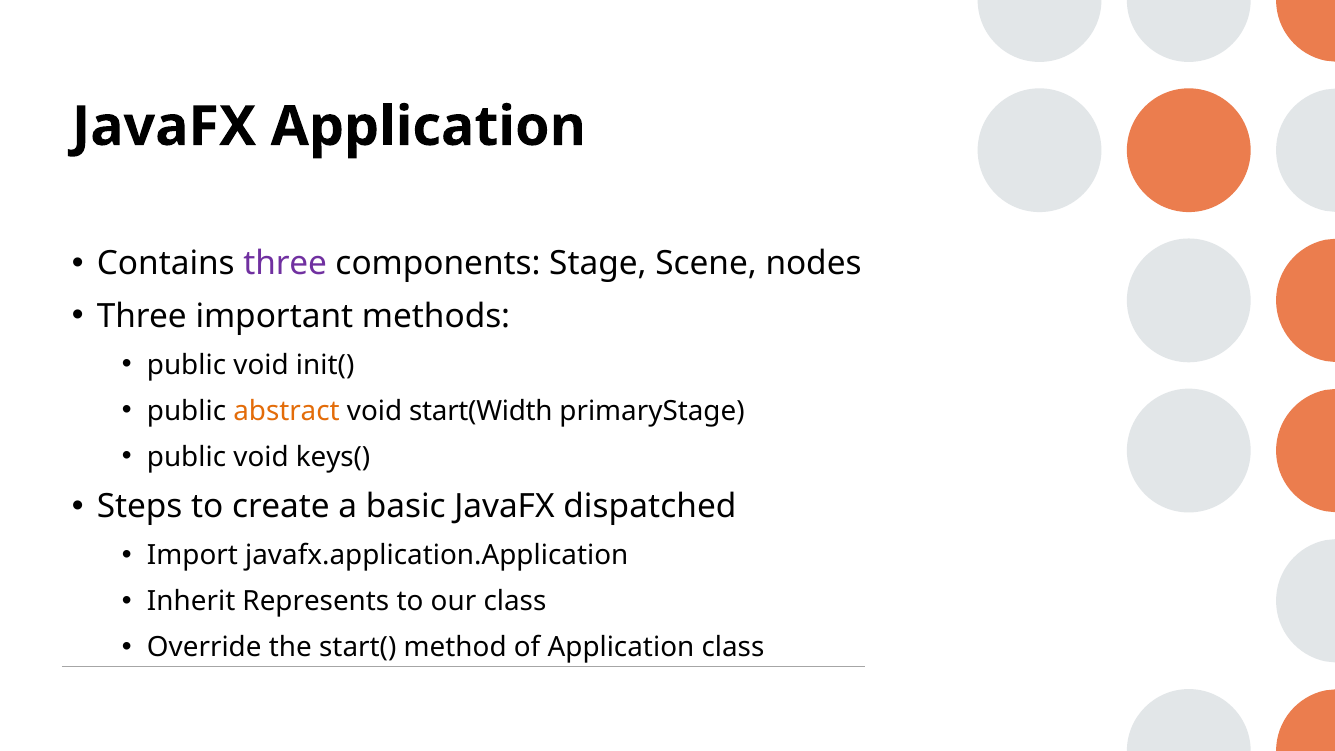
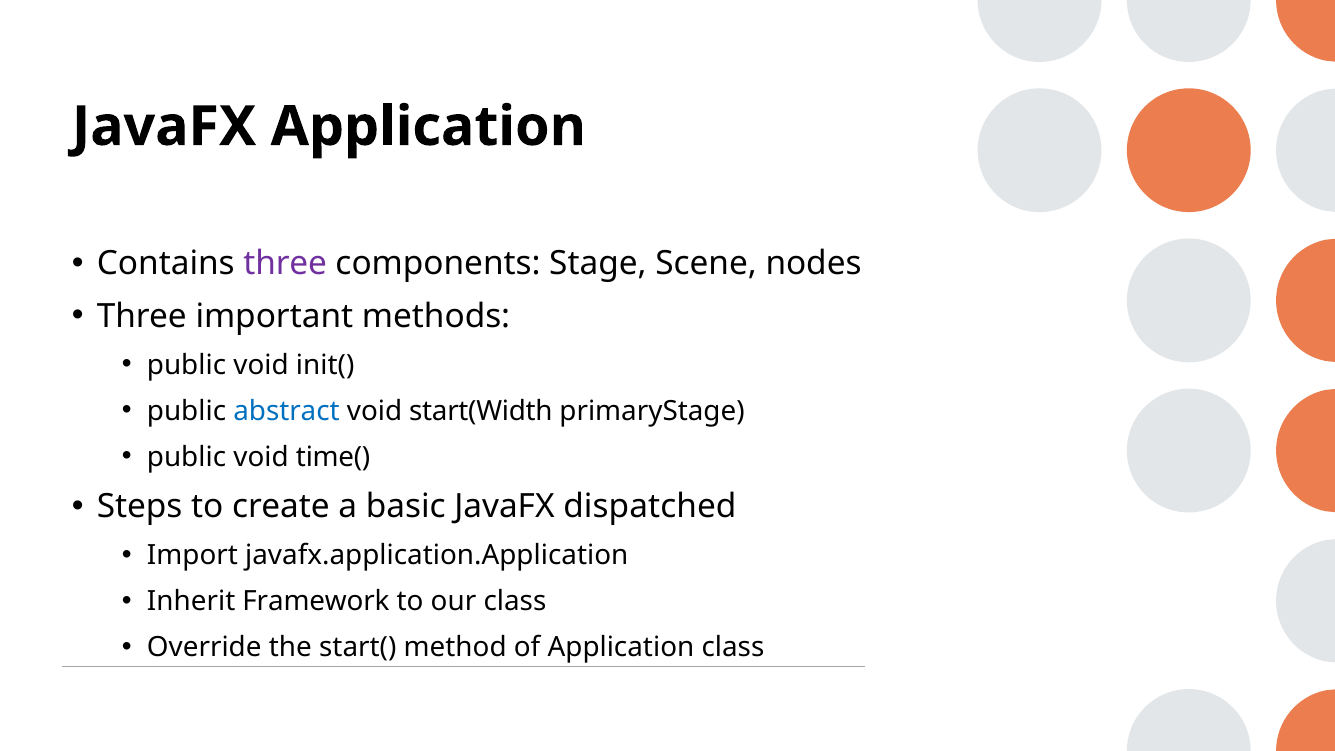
abstract colour: orange -> blue
keys(: keys( -> time(
Represents: Represents -> Framework
